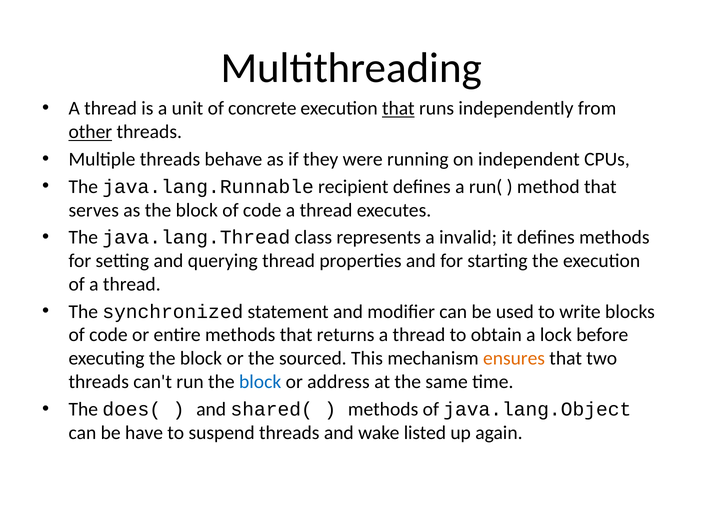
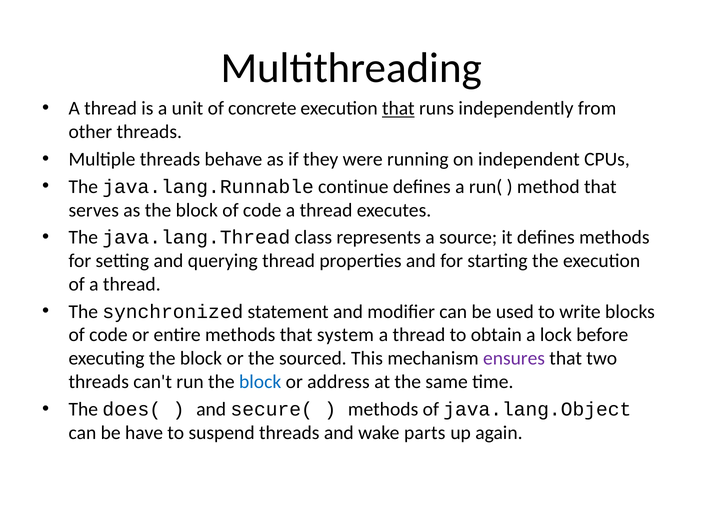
other underline: present -> none
recipient: recipient -> continue
invalid: invalid -> source
returns: returns -> system
ensures colour: orange -> purple
shared(: shared( -> secure(
listed: listed -> parts
